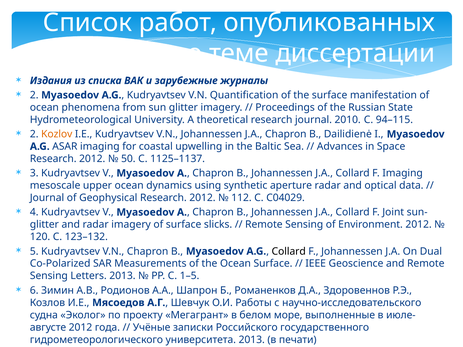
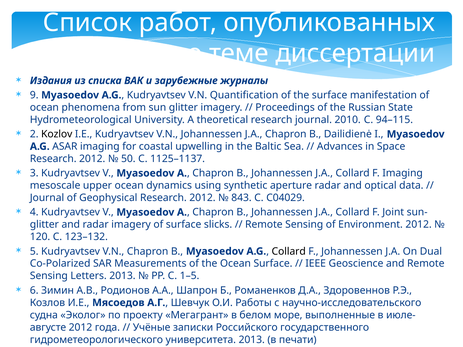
2 at (34, 95): 2 -> 9
Kozlov colour: orange -> black
112: 112 -> 843
